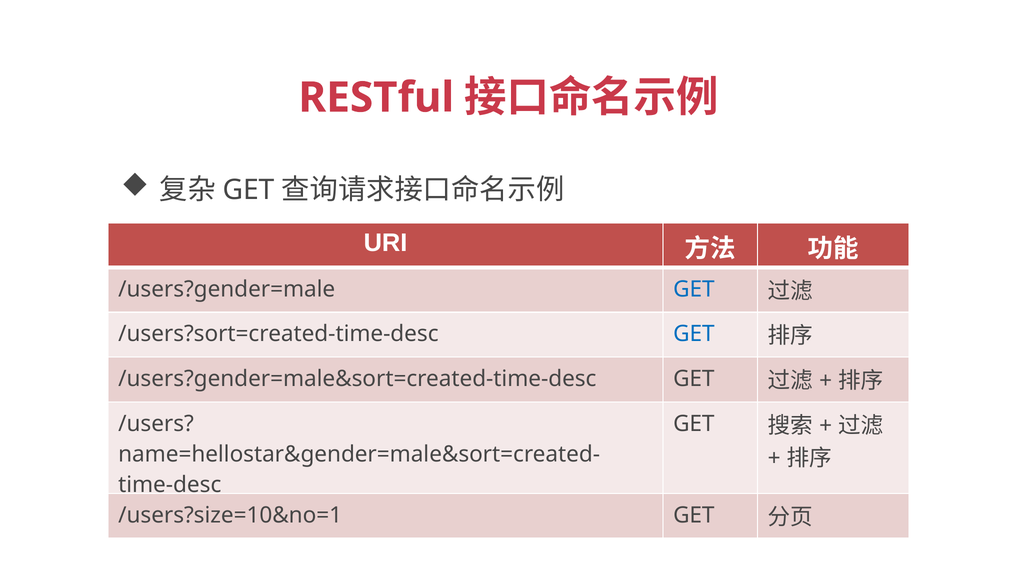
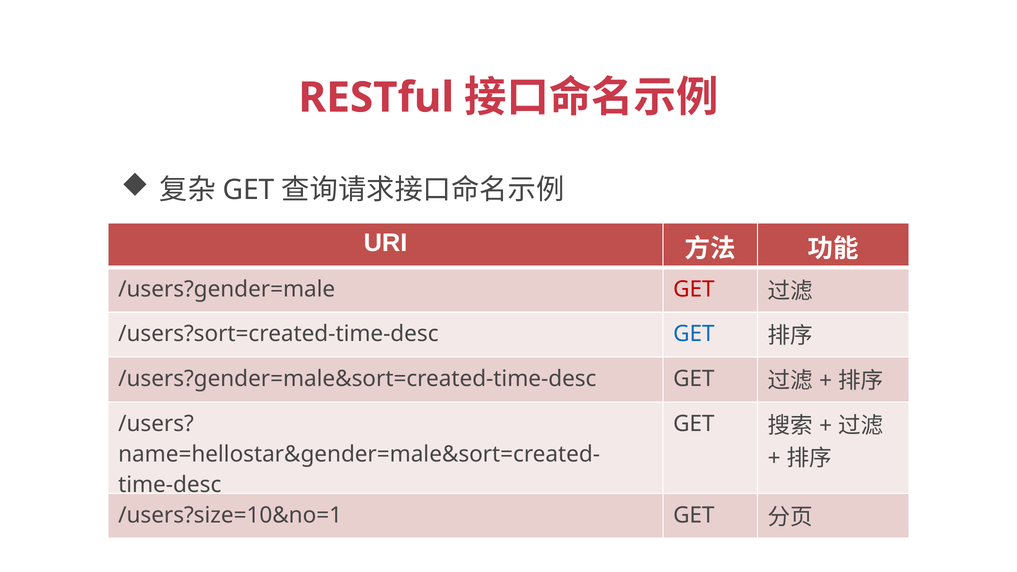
GET at (694, 289) colour: blue -> red
